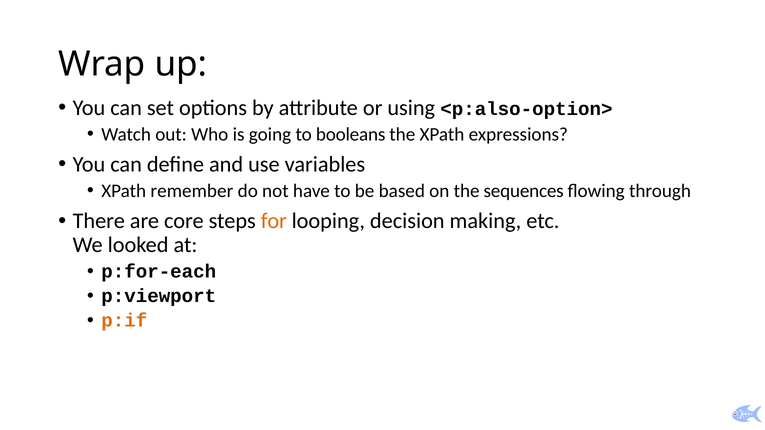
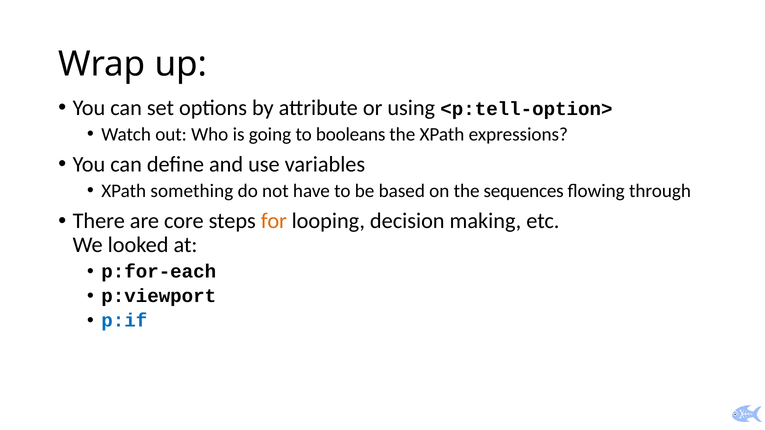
<p:also-option>: <p:also-option> -> <p:tell-option>
remember: remember -> something
p:if colour: orange -> blue
